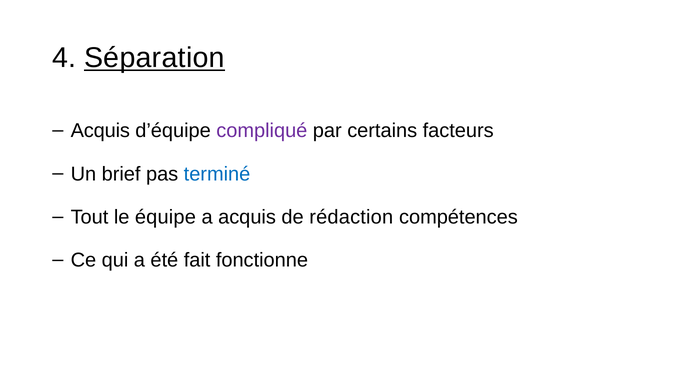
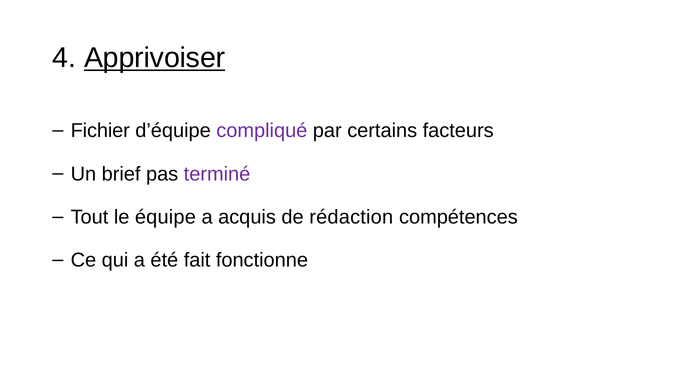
Séparation: Séparation -> Apprivoiser
Acquis at (100, 131): Acquis -> Fichier
terminé colour: blue -> purple
